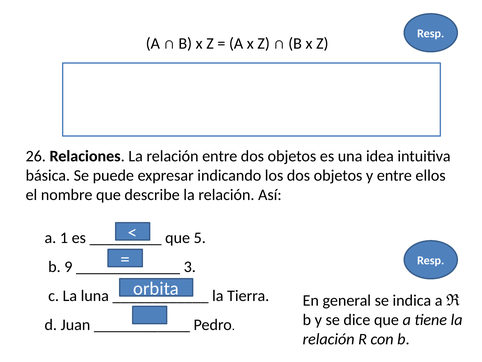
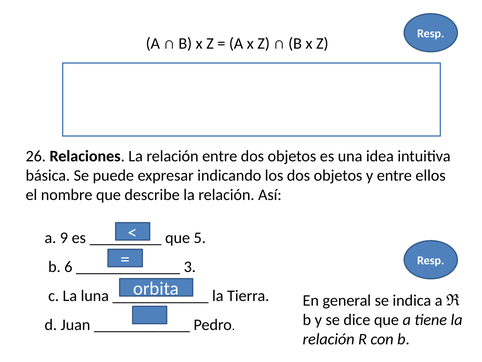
1: 1 -> 9
9: 9 -> 6
